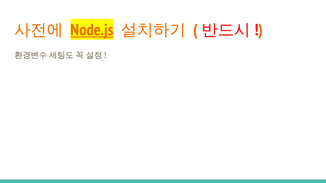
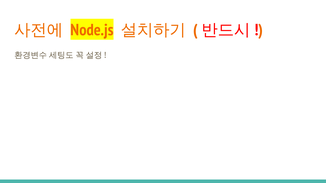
Node.js underline: present -> none
